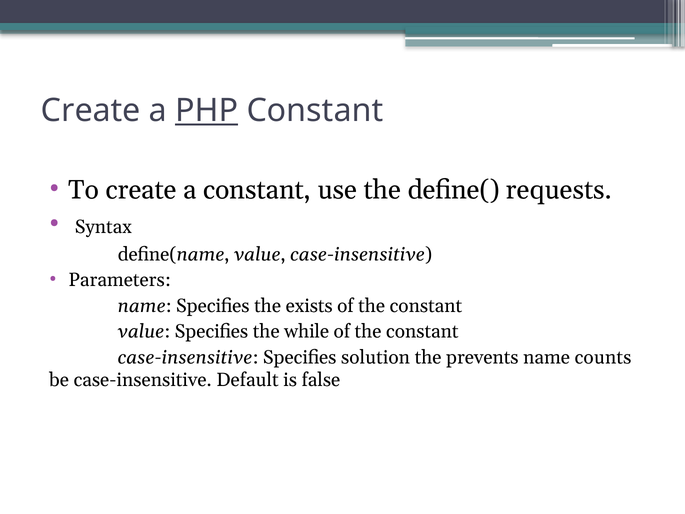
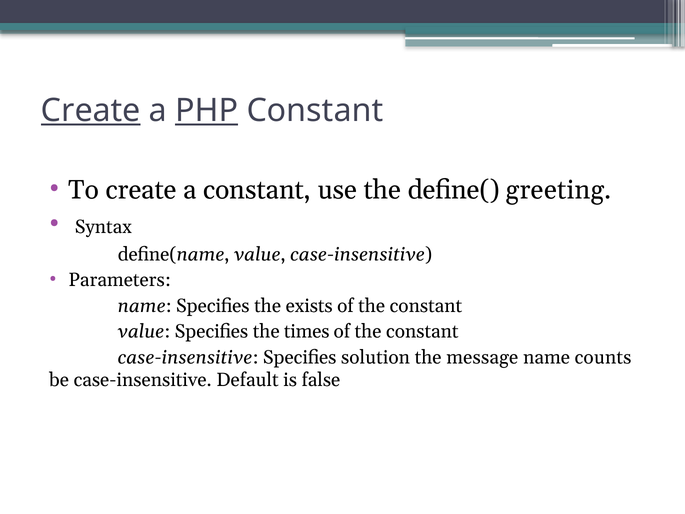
Create at (91, 111) underline: none -> present
requests: requests -> greeting
while: while -> times
prevents: prevents -> message
